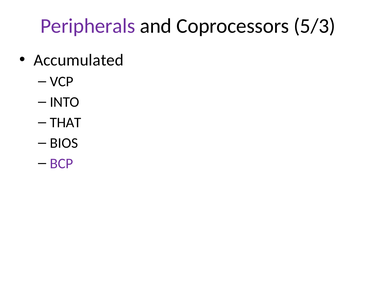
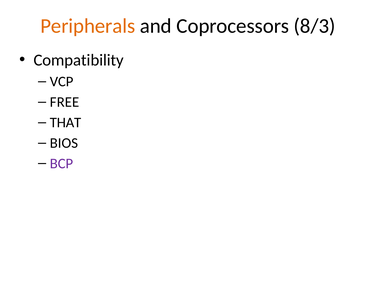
Peripherals colour: purple -> orange
5/3: 5/3 -> 8/3
Accumulated: Accumulated -> Compatibility
INTO: INTO -> FREE
